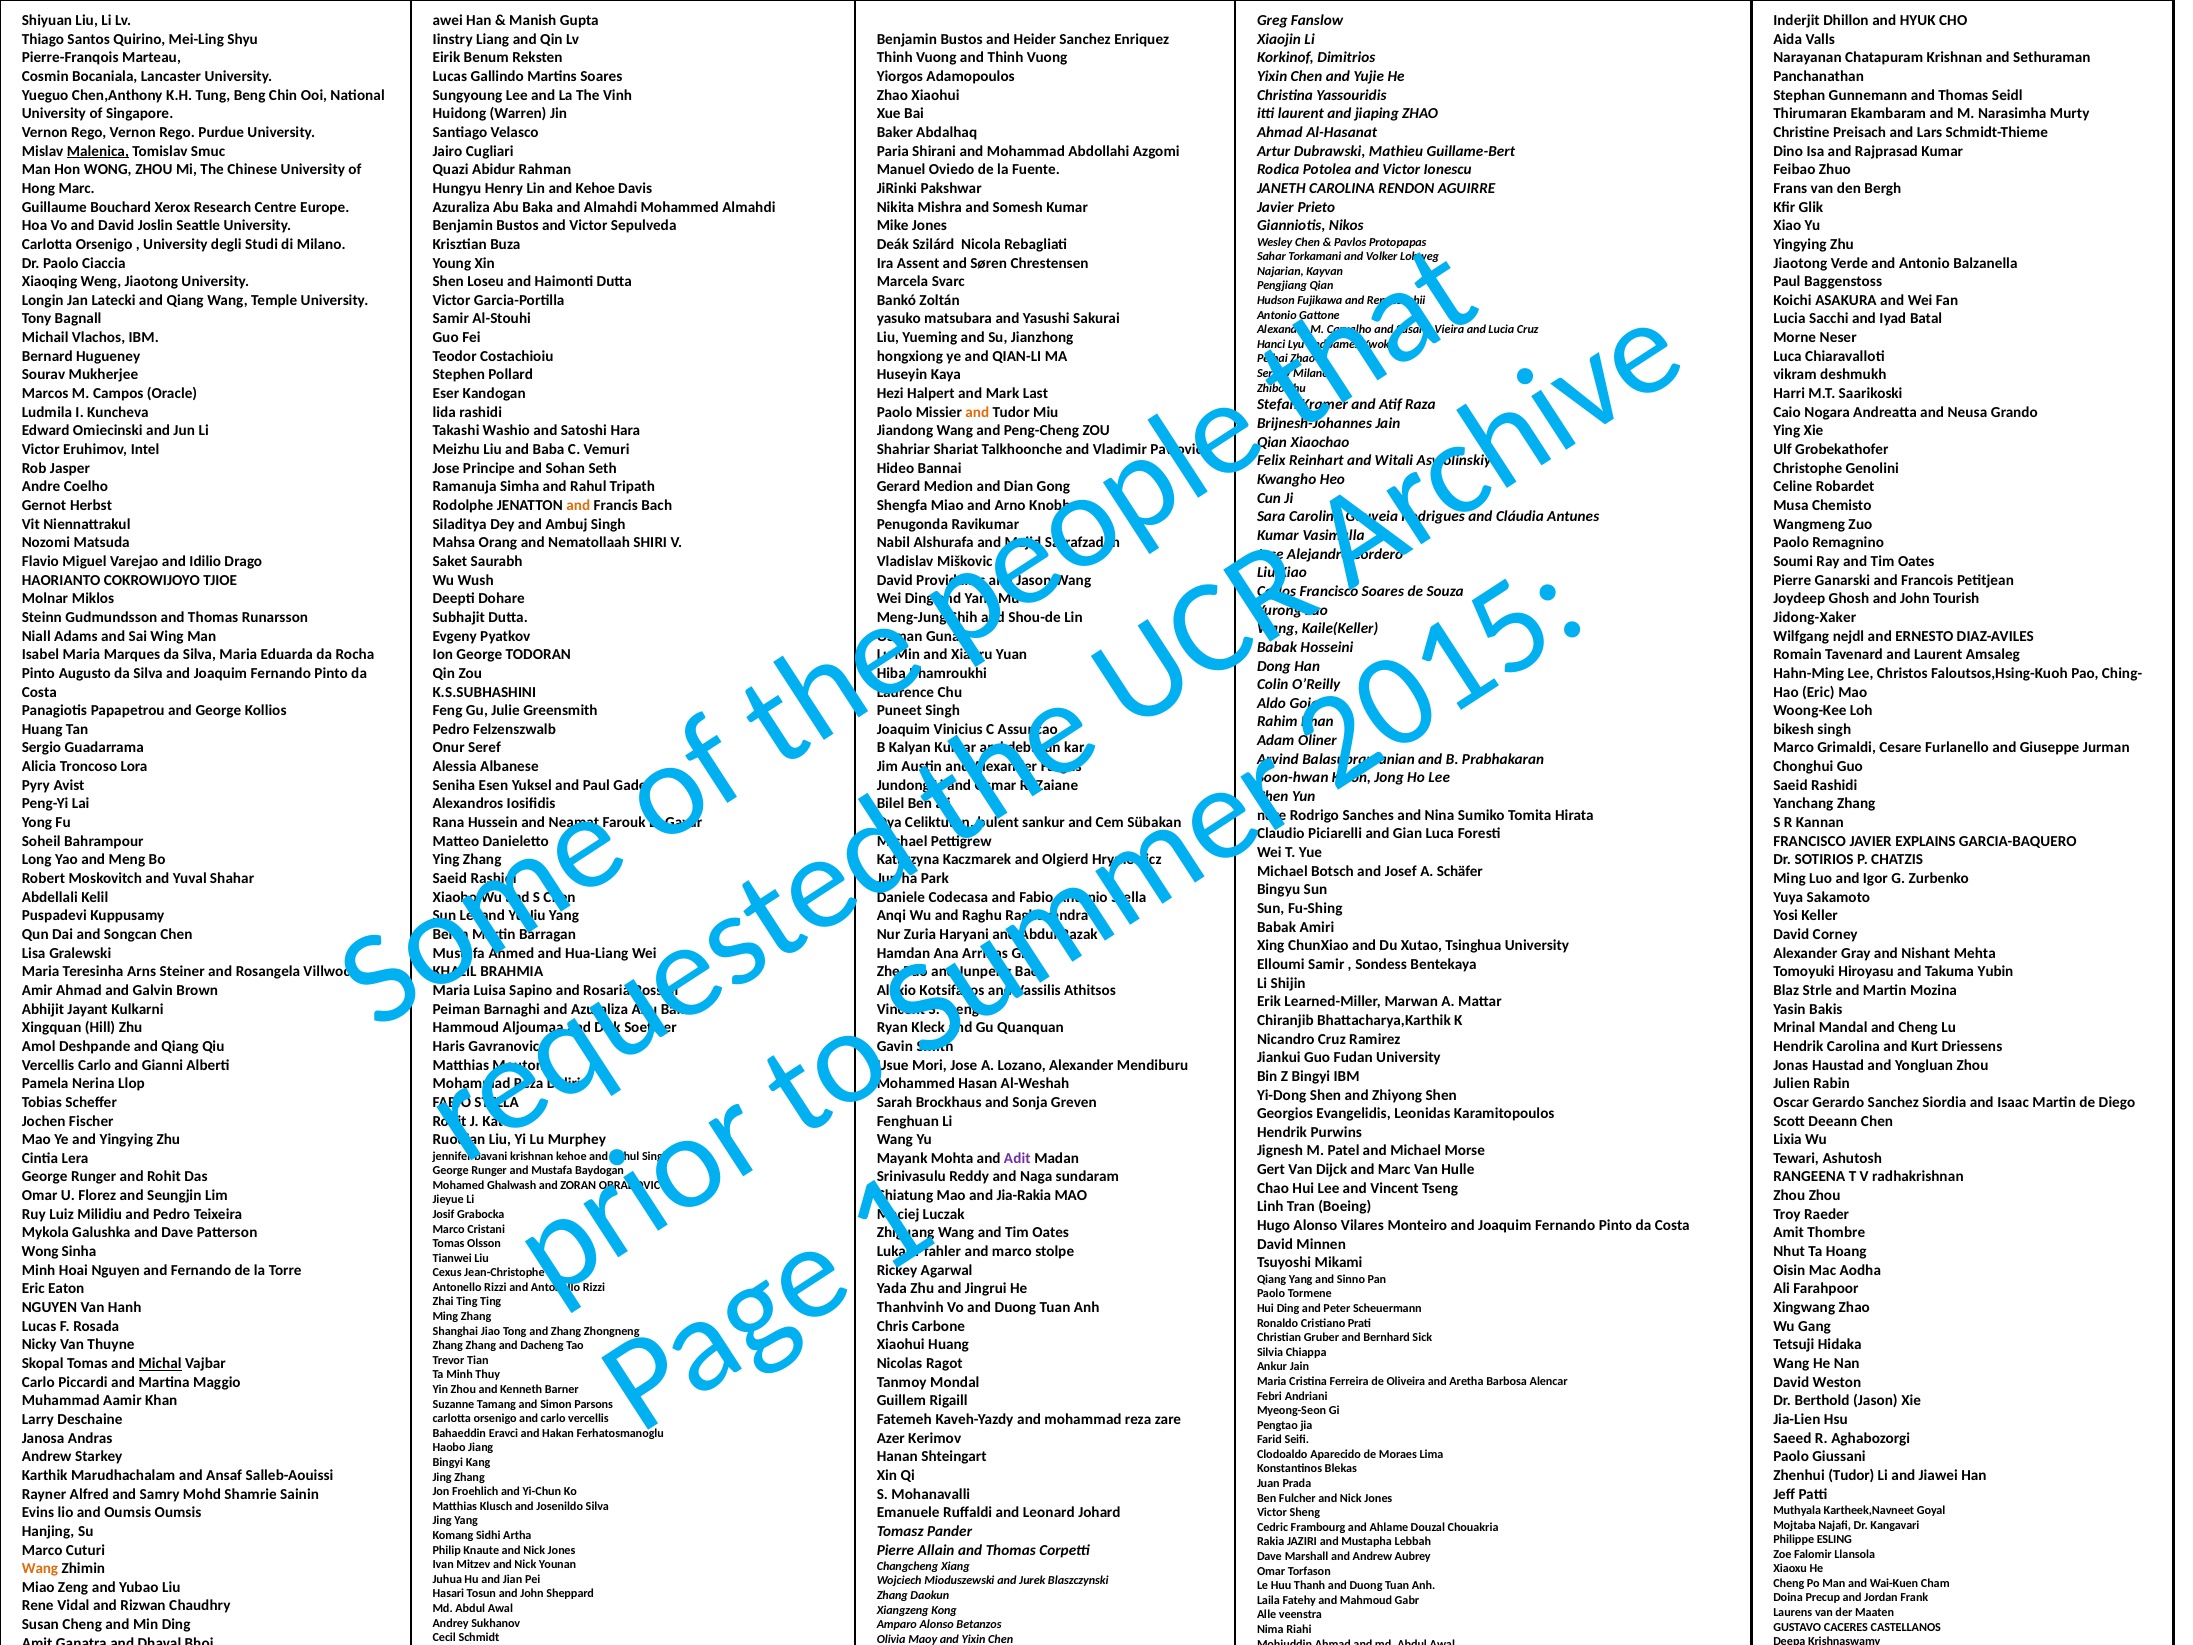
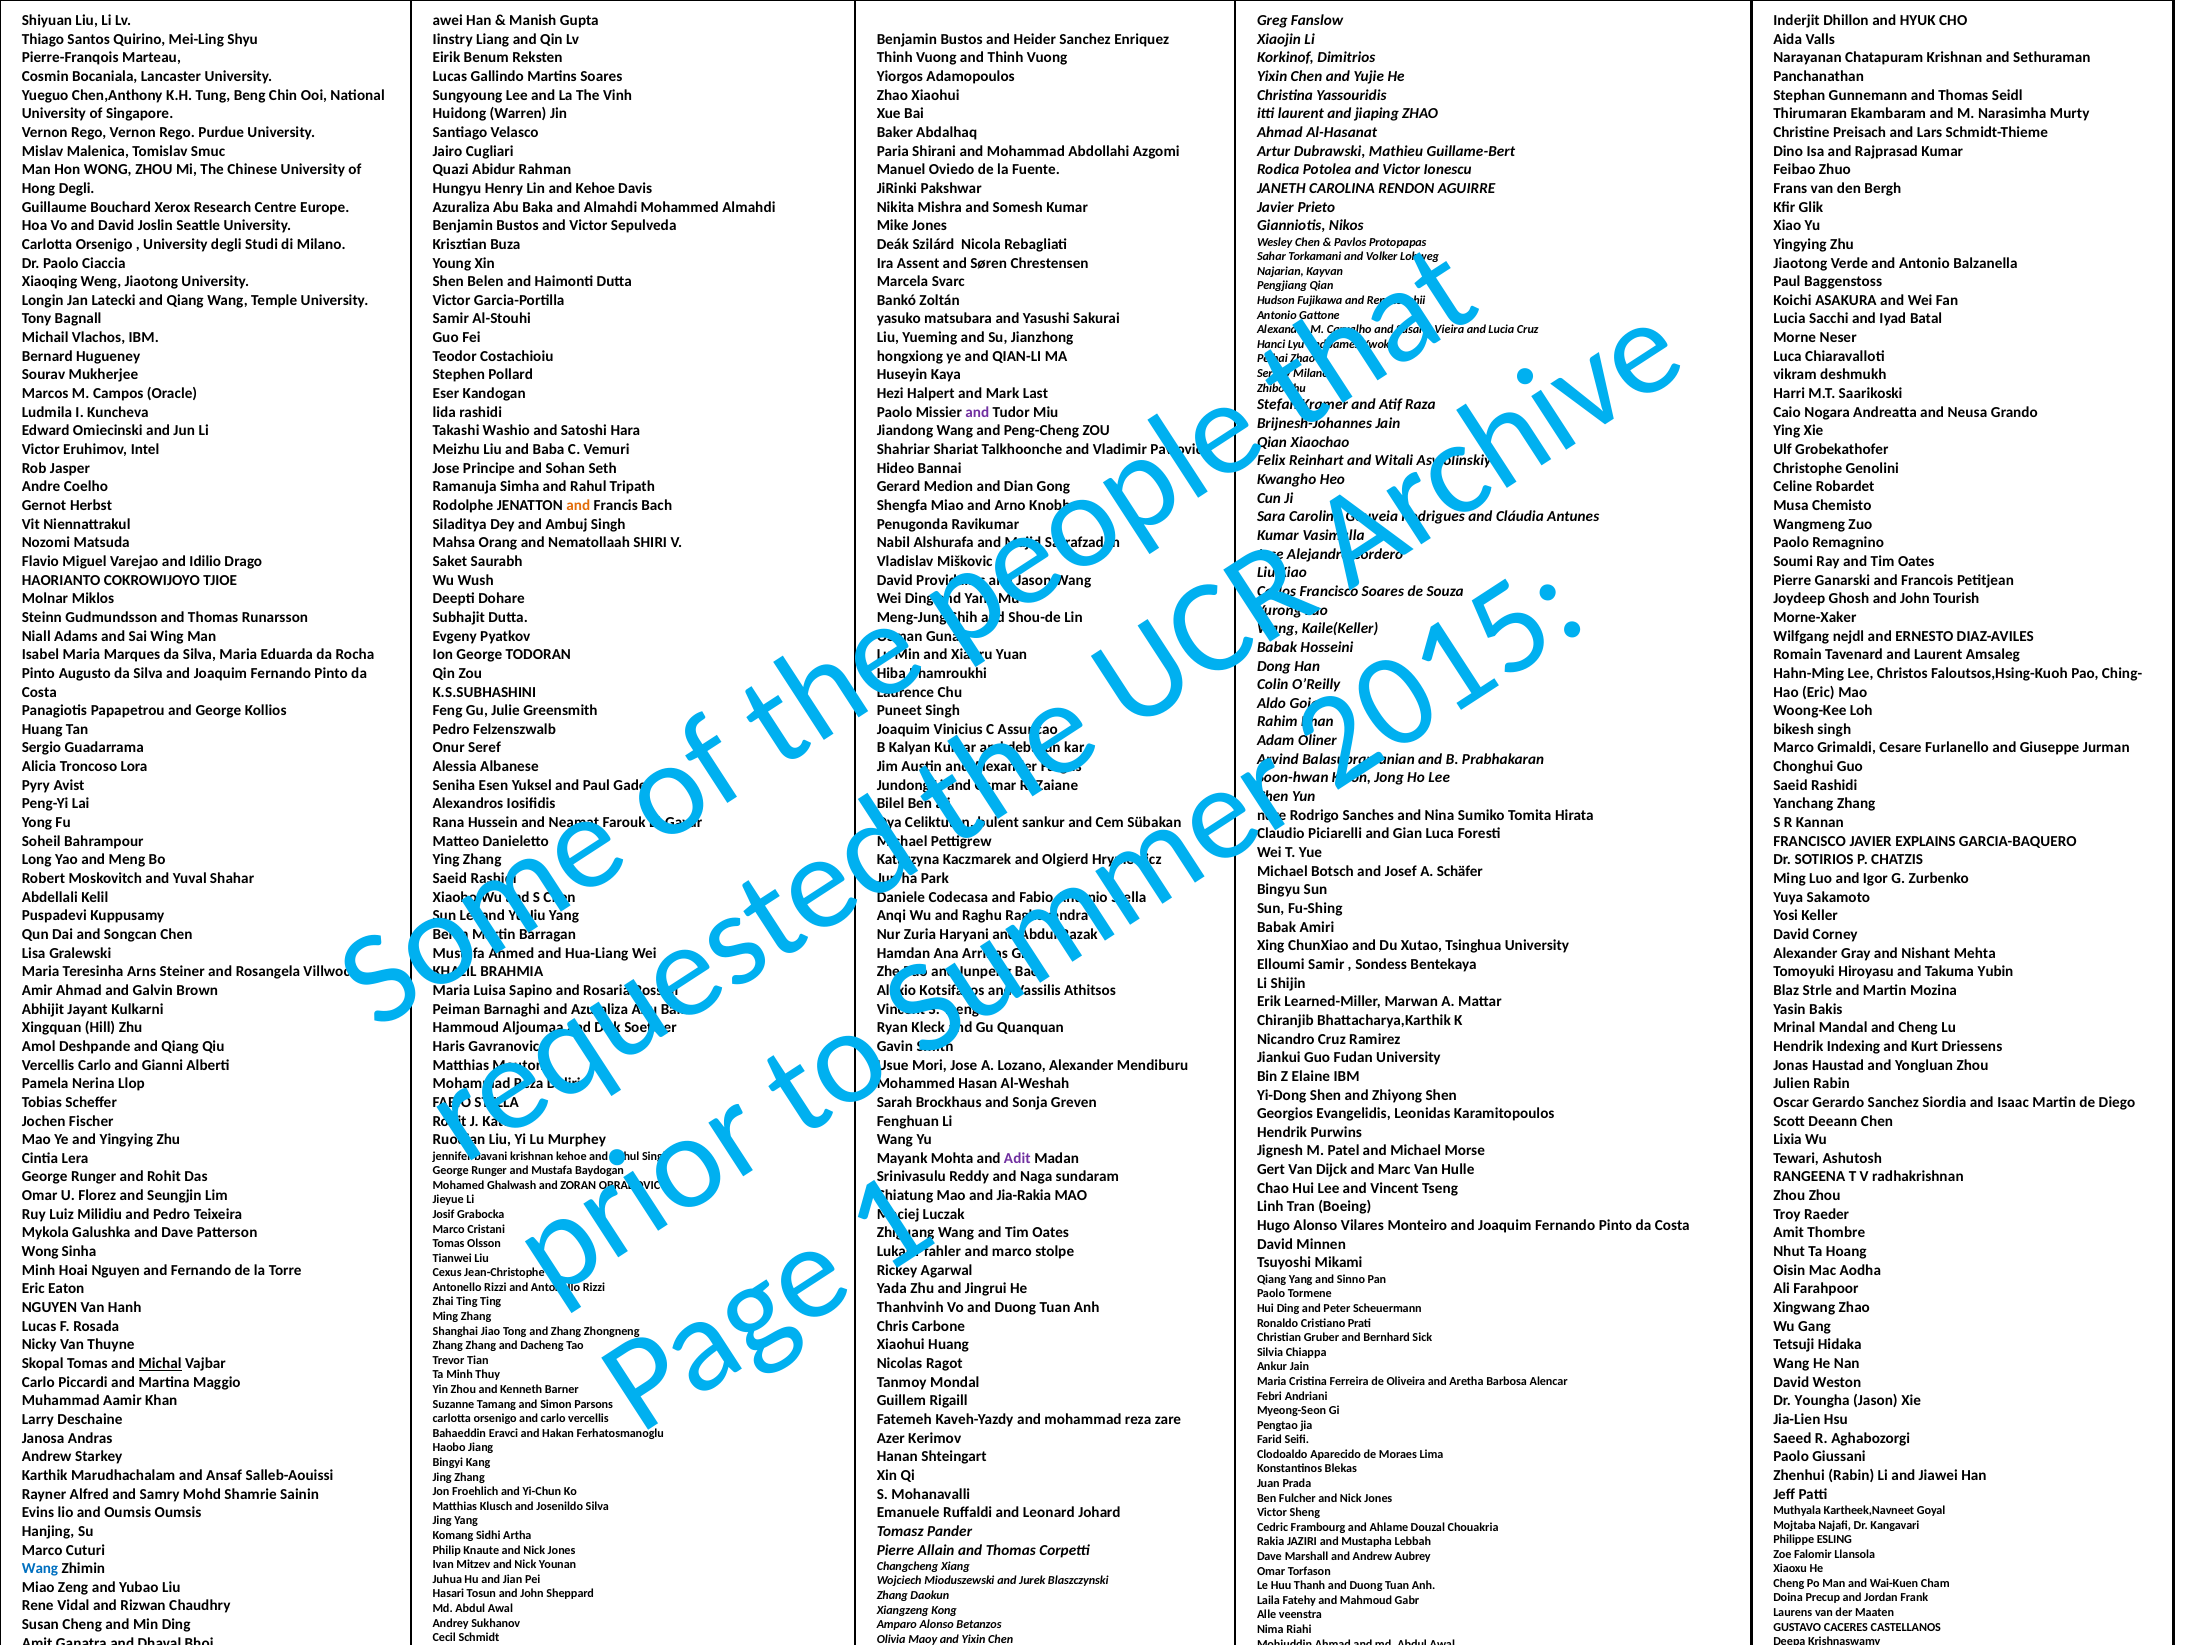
Malenica underline: present -> none
Hong Marc: Marc -> Degli
Shen Loseu: Loseu -> Belen
and at (977, 412) colour: orange -> purple
Jidong-Xaker: Jidong-Xaker -> Morne-Xaker
Hendrik Carolina: Carolina -> Indexing
Z Bingyi: Bingyi -> Elaine
Berthold: Berthold -> Youngha
Zhenhui Tudor: Tudor -> Rabin
Wang at (40, 1568) colour: orange -> blue
